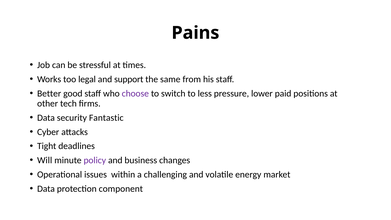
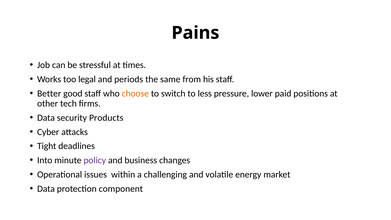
support: support -> periods
choose colour: purple -> orange
Fantastic: Fantastic -> Products
Will: Will -> Into
